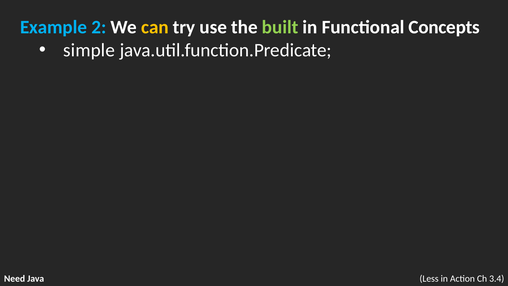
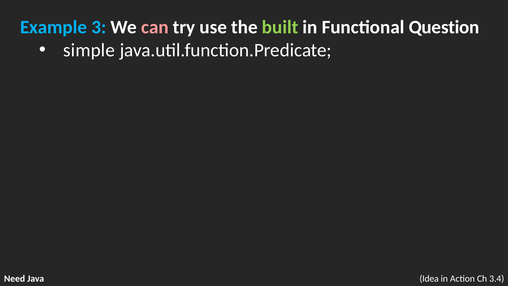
2: 2 -> 3
can colour: yellow -> pink
Concepts: Concepts -> Question
Less: Less -> Idea
